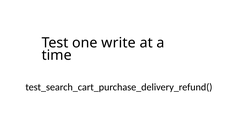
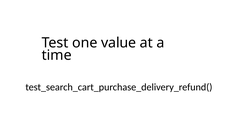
write: write -> value
